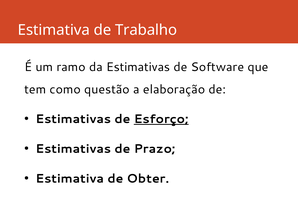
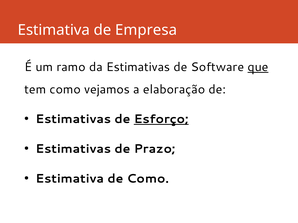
Trabalho: Trabalho -> Empresa
que underline: none -> present
questão: questão -> vejamos
de Obter: Obter -> Como
